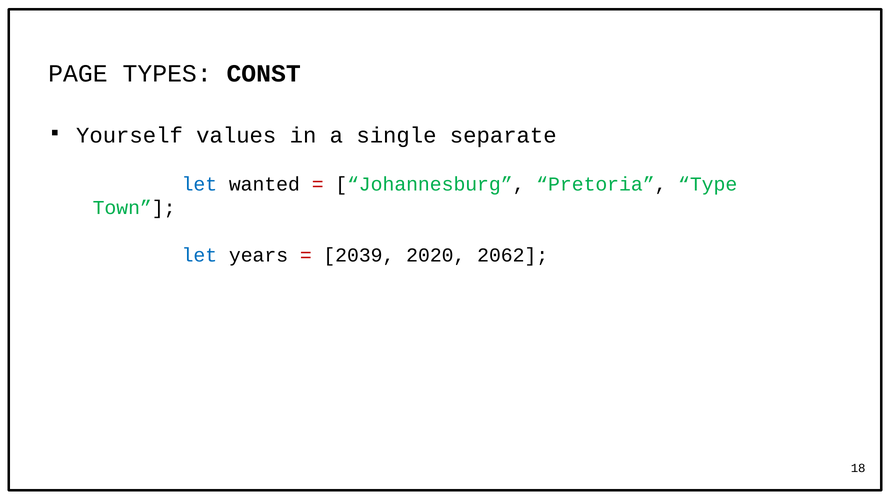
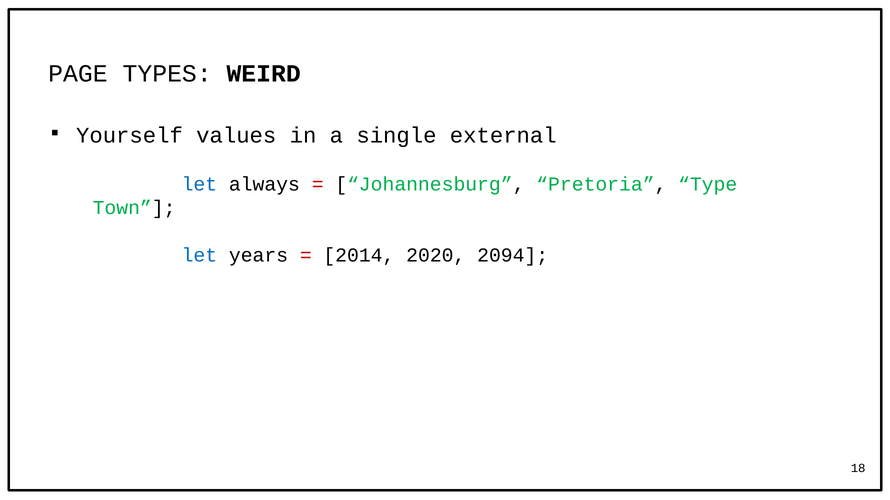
CONST: CONST -> WEIRD
separate: separate -> external
wanted: wanted -> always
2039: 2039 -> 2014
2062: 2062 -> 2094
